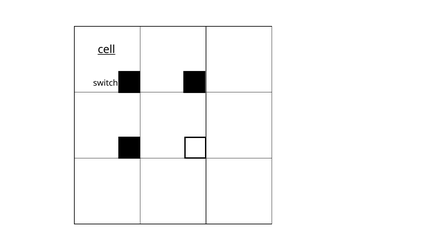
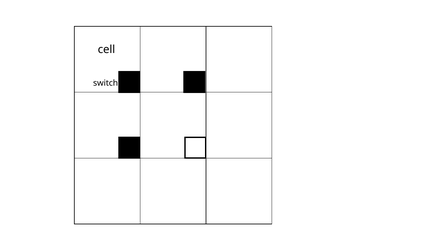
cell underline: present -> none
